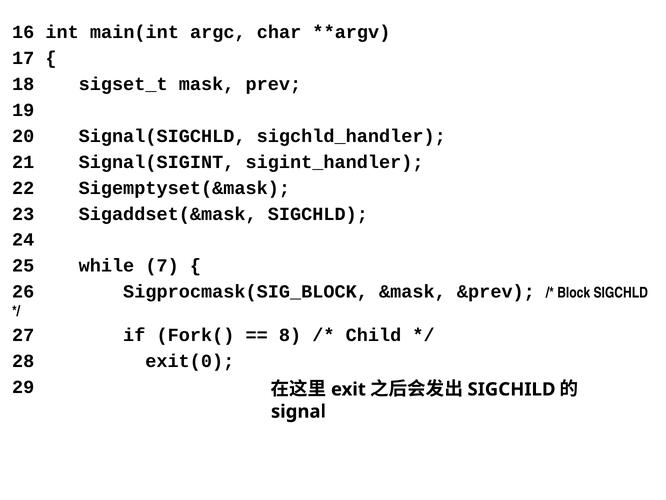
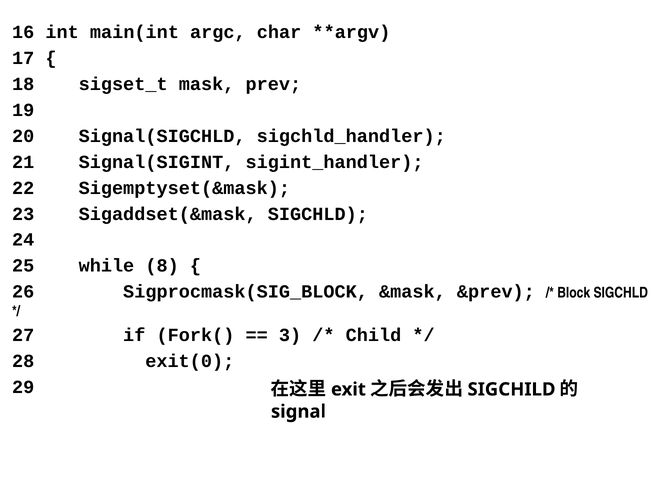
7: 7 -> 8
8: 8 -> 3
